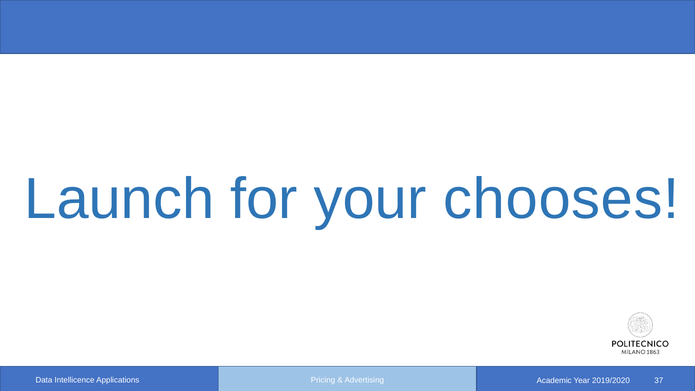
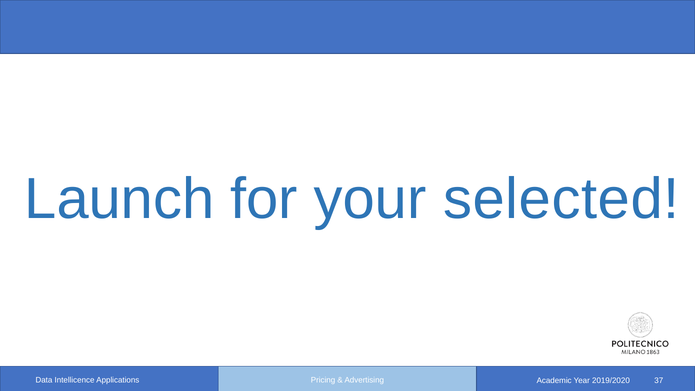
chooses: chooses -> selected
